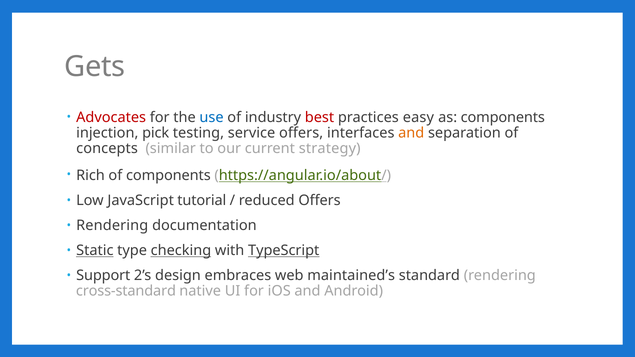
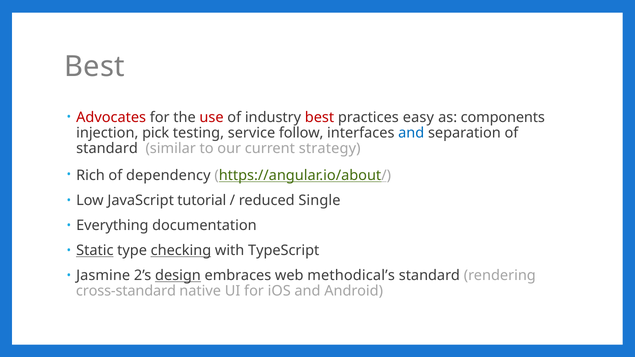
Gets at (95, 67): Gets -> Best
use colour: blue -> red
service offers: offers -> follow
and at (411, 133) colour: orange -> blue
concepts at (107, 149): concepts -> standard
of components: components -> dependency
reduced Offers: Offers -> Single
Rendering at (112, 226): Rendering -> Everything
TypeScript underline: present -> none
Support: Support -> Jasmine
design underline: none -> present
maintained’s: maintained’s -> methodical’s
